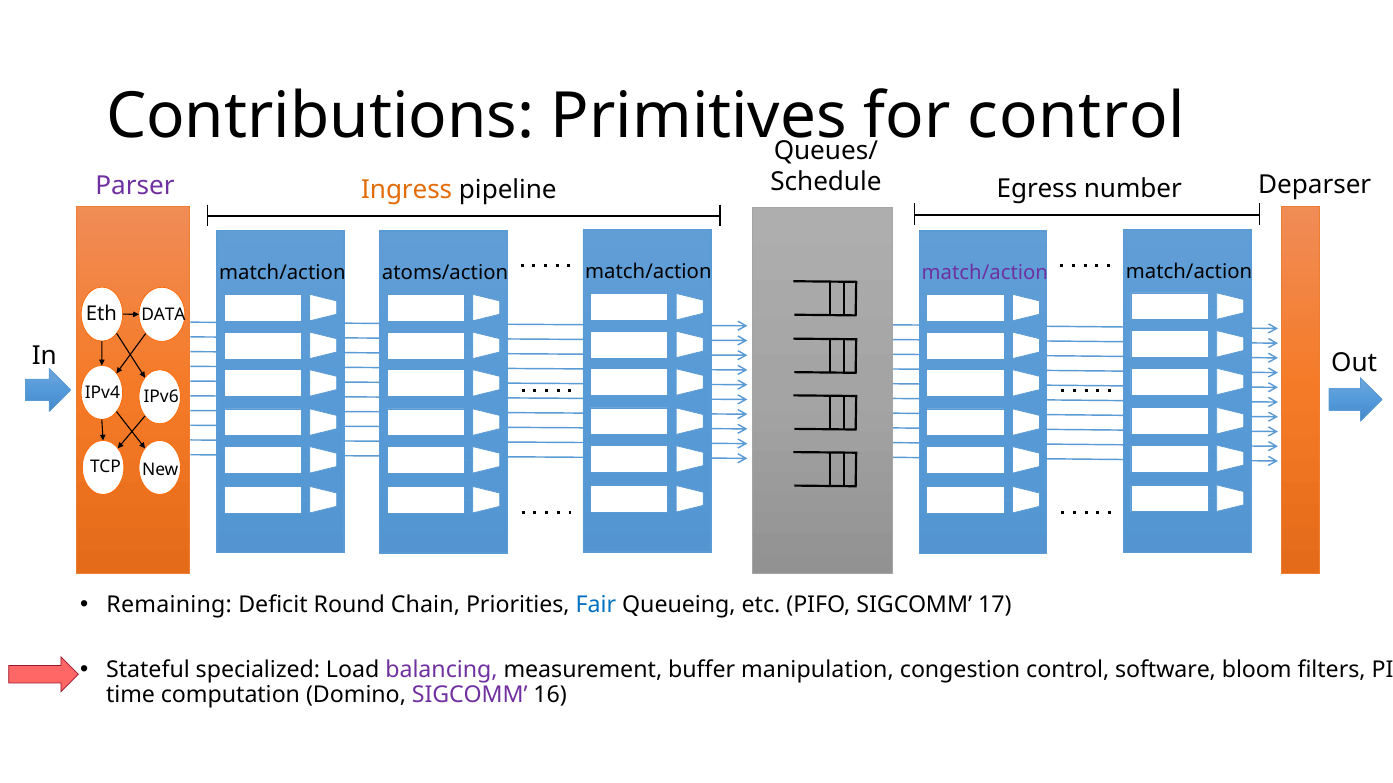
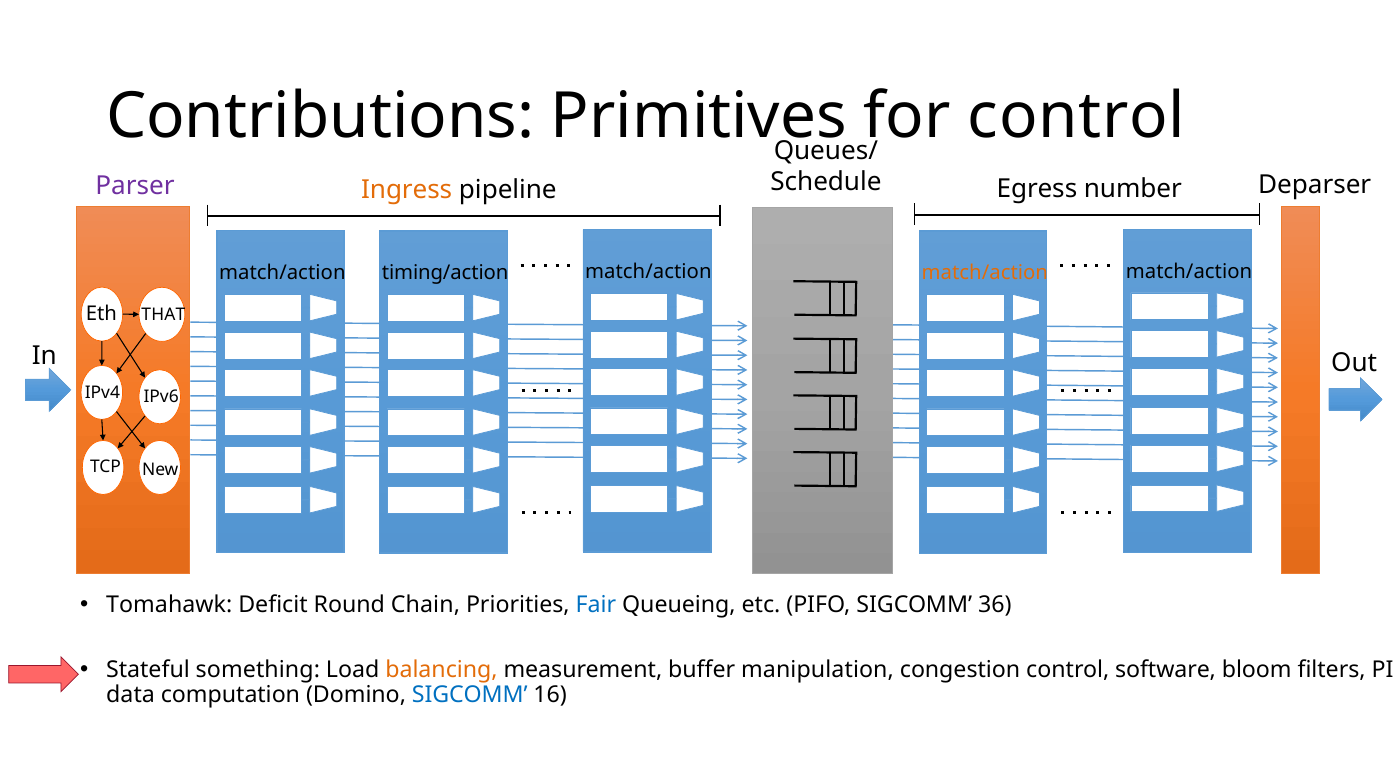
atoms/action: atoms/action -> timing/action
match/action at (985, 273) colour: purple -> orange
DATA: DATA -> THAT
Remaining: Remaining -> Tomahawk
17: 17 -> 36
specialized: specialized -> something
balancing colour: purple -> orange
time: time -> data
SIGCOMM at (470, 695) colour: purple -> blue
